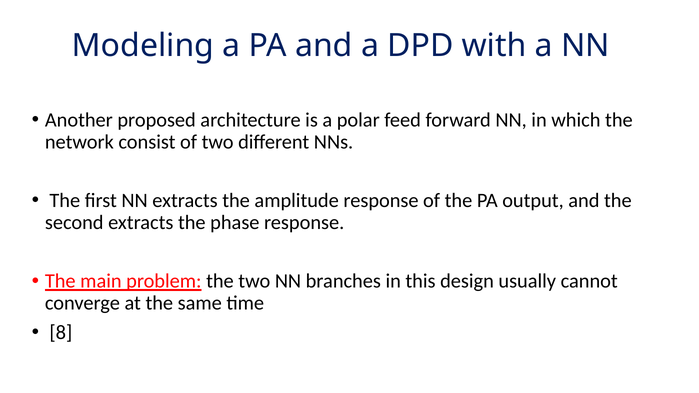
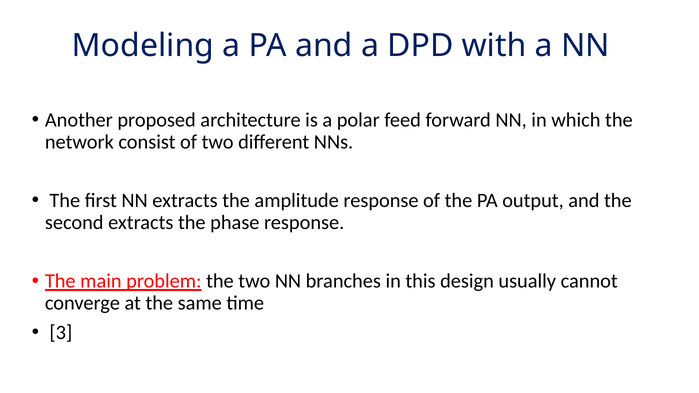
8: 8 -> 3
